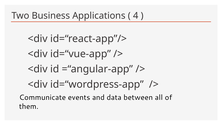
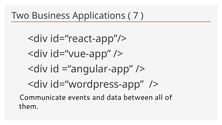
4: 4 -> 7
